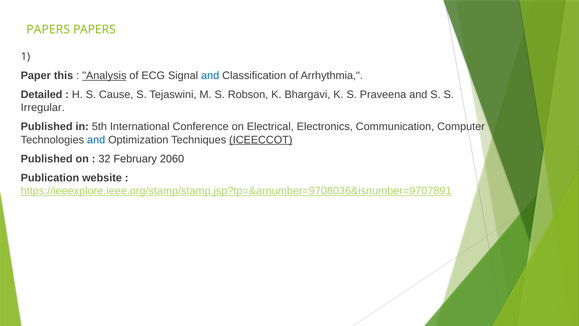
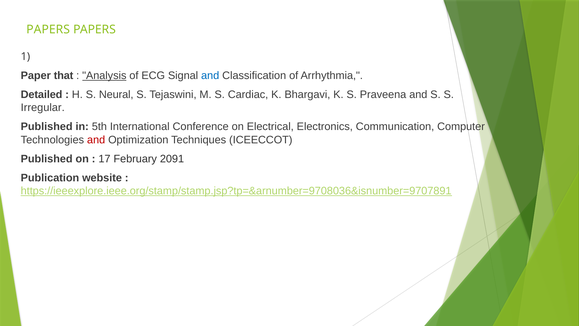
this: this -> that
Cause: Cause -> Neural
Robson: Robson -> Cardiac
and at (96, 140) colour: blue -> red
ICEECCOT underline: present -> none
32: 32 -> 17
2060: 2060 -> 2091
